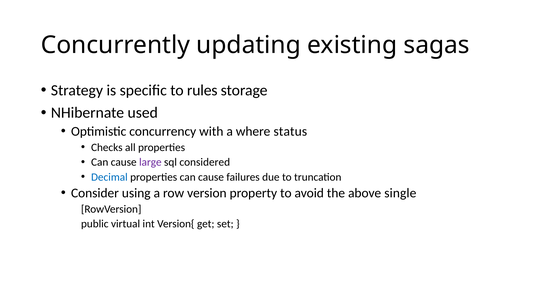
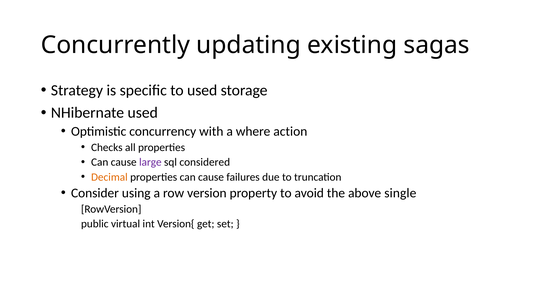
to rules: rules -> used
status: status -> action
Decimal colour: blue -> orange
